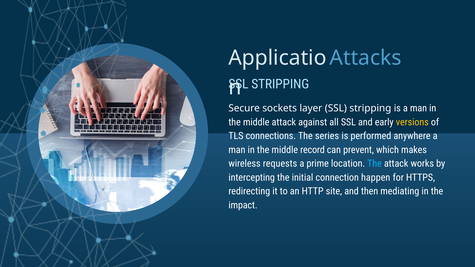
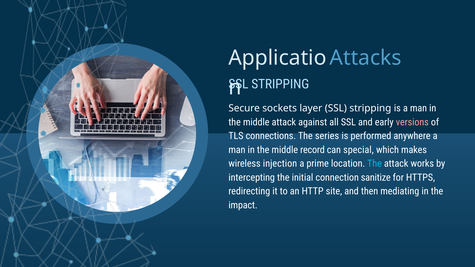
versions colour: yellow -> pink
prevent: prevent -> special
requests: requests -> injection
happen: happen -> sanitize
